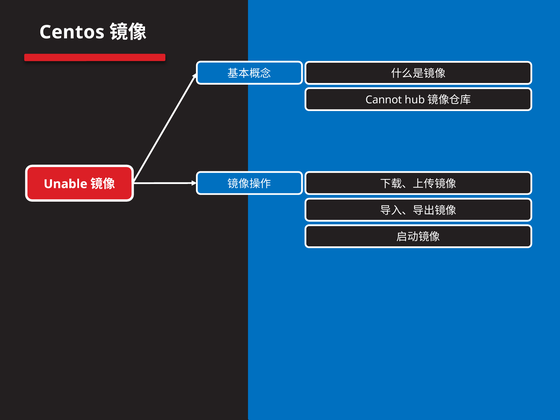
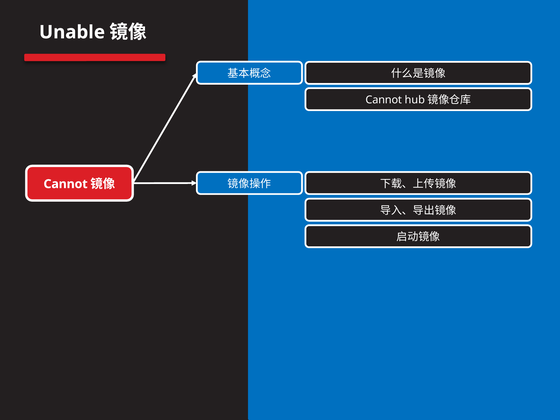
Centos: Centos -> Unable
Unable at (66, 184): Unable -> Cannot
